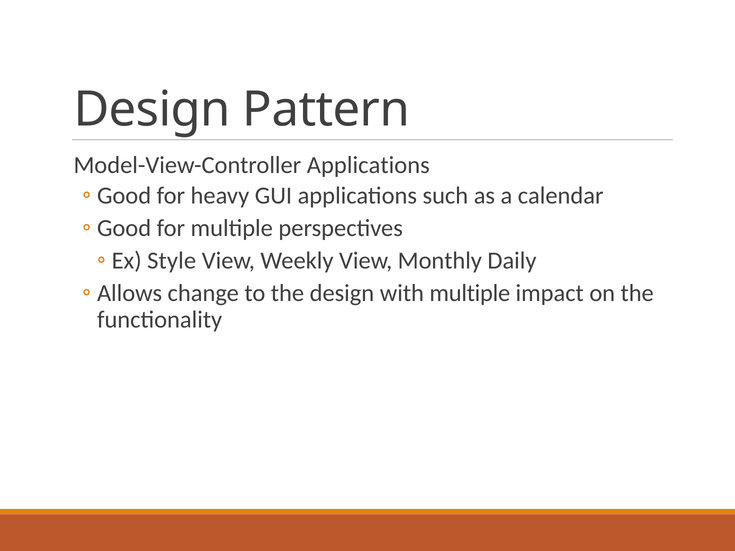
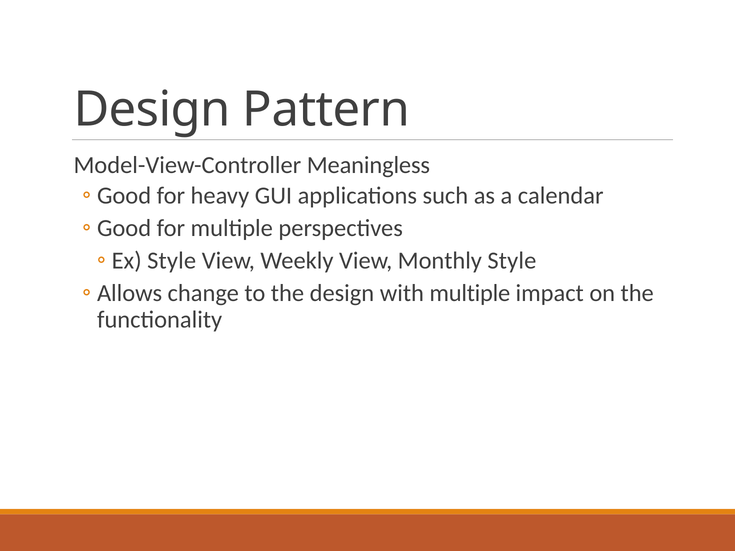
Model-View-Controller Applications: Applications -> Meaningless
Monthly Daily: Daily -> Style
